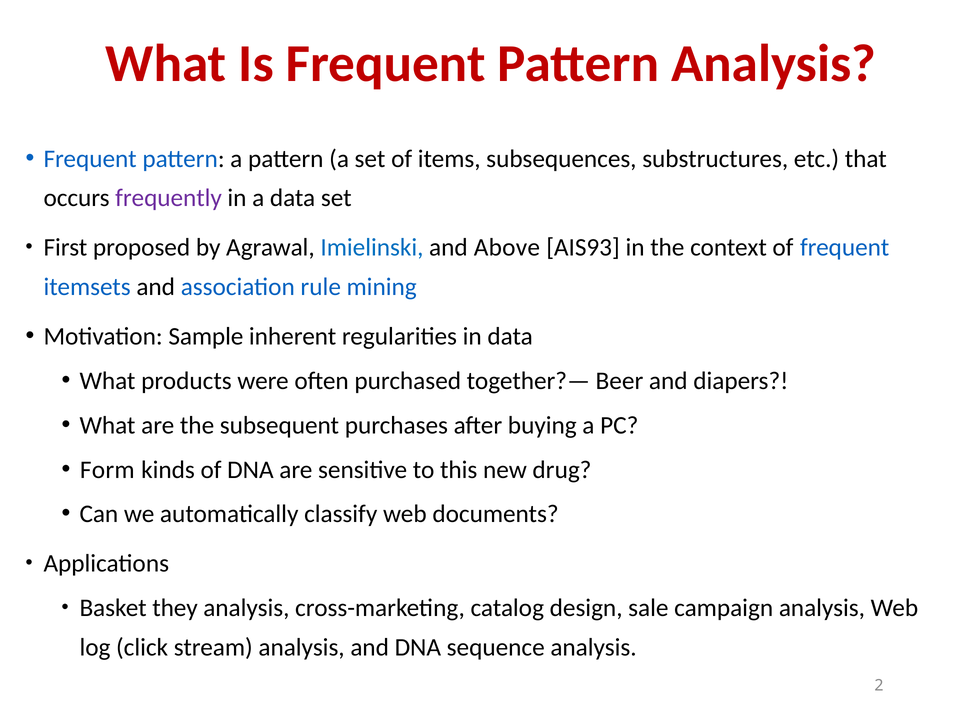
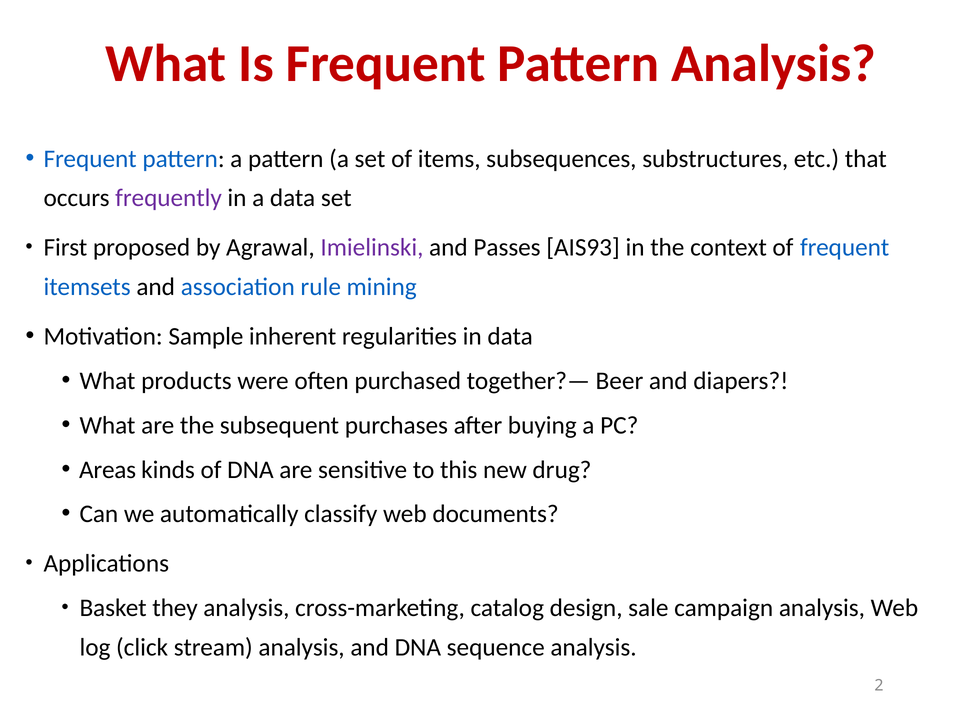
Imielinski colour: blue -> purple
Above: Above -> Passes
Form: Form -> Areas
